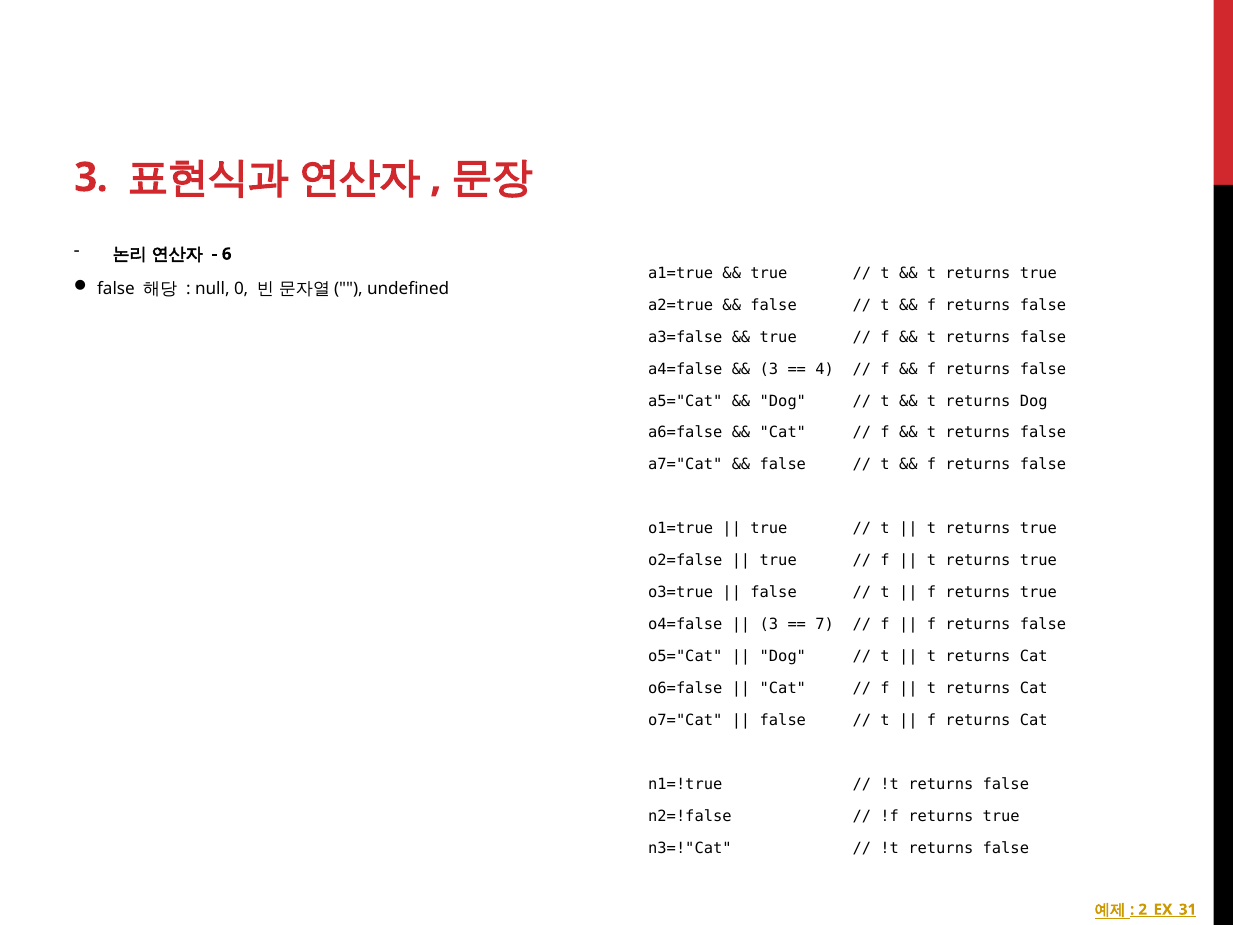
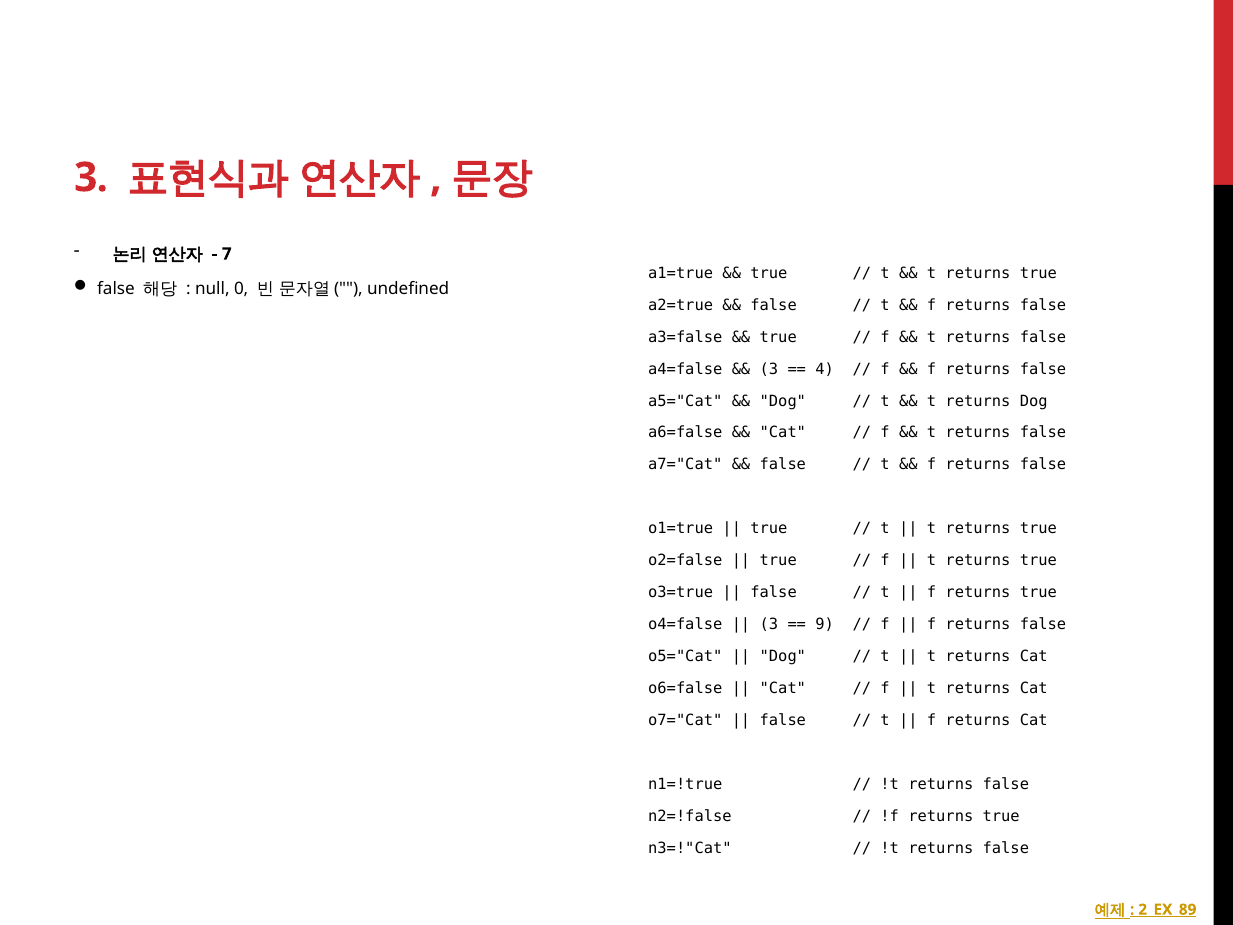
6: 6 -> 7
7: 7 -> 9
2_EX_31: 2_EX_31 -> 2_EX_89
